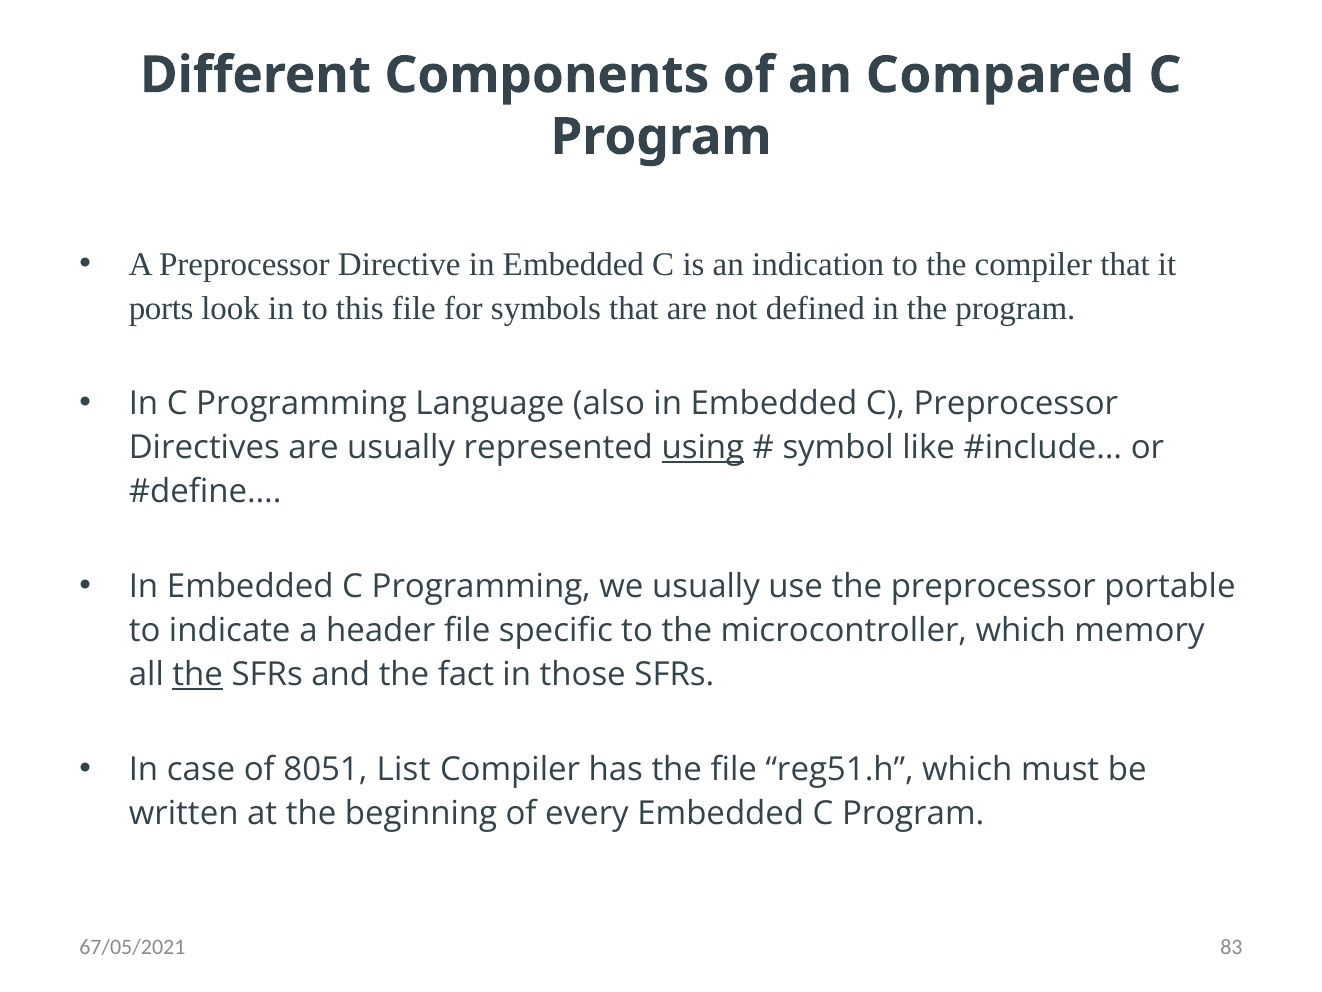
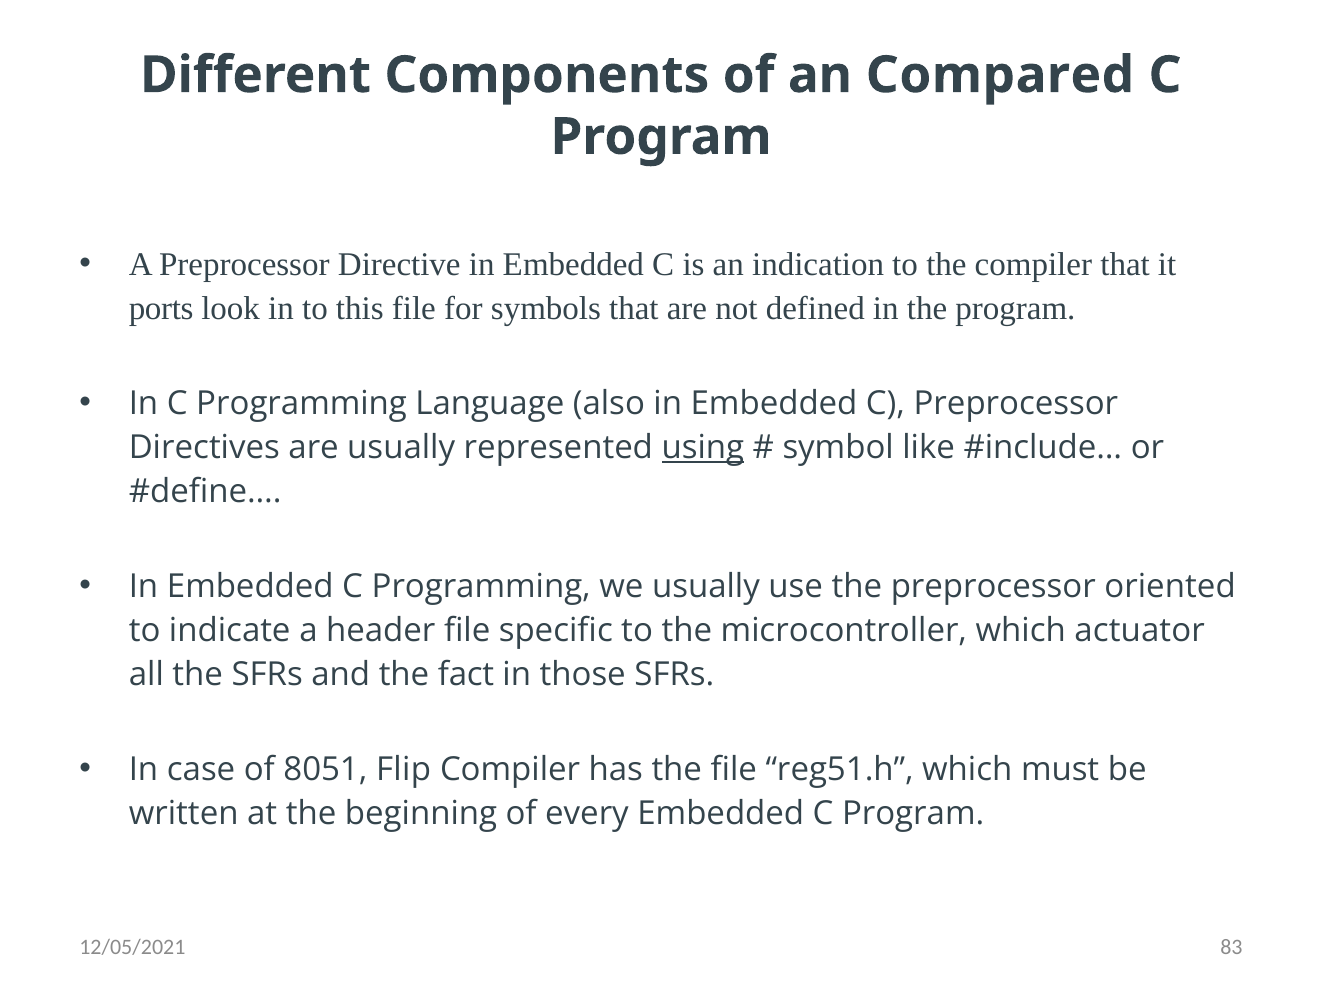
portable: portable -> oriented
memory: memory -> actuator
the at (198, 675) underline: present -> none
List: List -> Flip
67/05/2021: 67/05/2021 -> 12/05/2021
